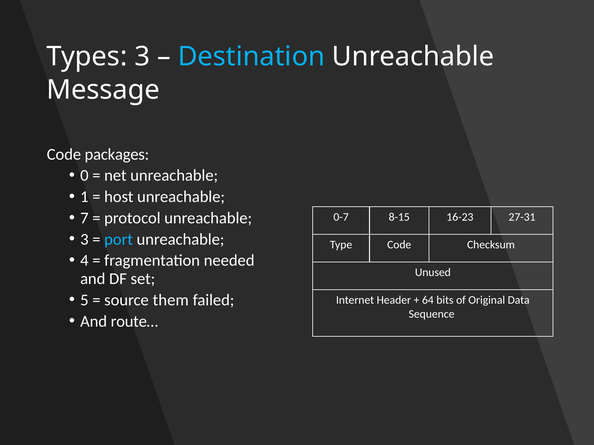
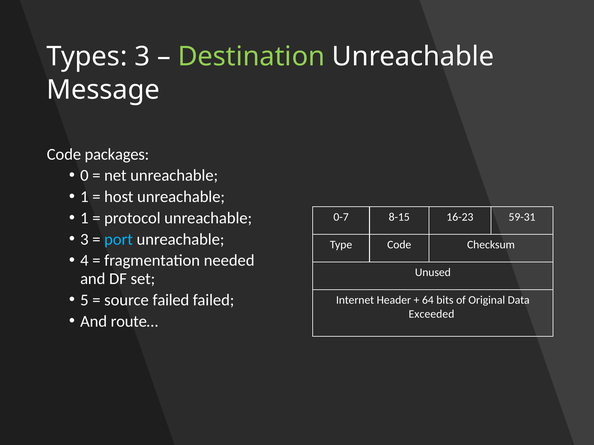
Destination colour: light blue -> light green
7 at (84, 218): 7 -> 1
27-31: 27-31 -> 59-31
source them: them -> failed
Sequence: Sequence -> Exceeded
